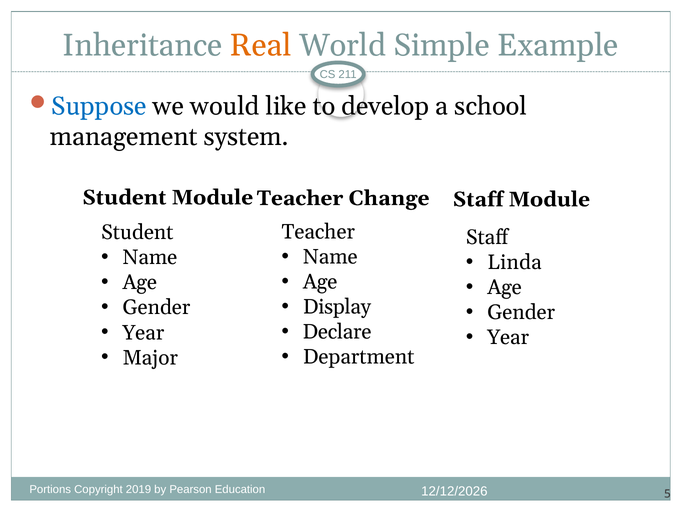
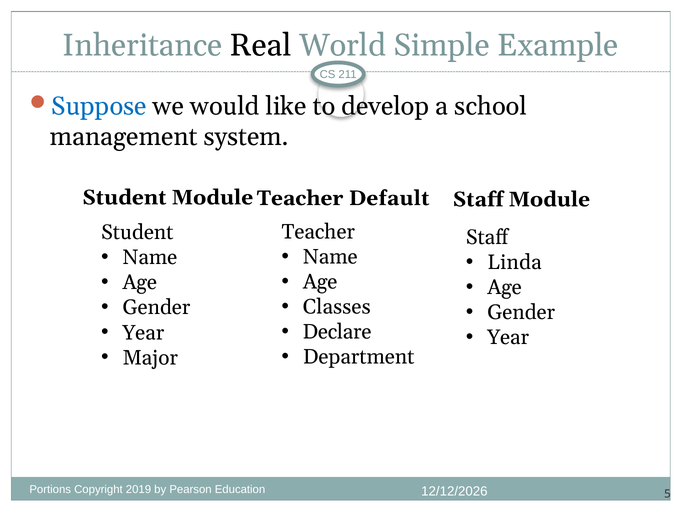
Real colour: orange -> black
Change: Change -> Default
Display: Display -> Classes
